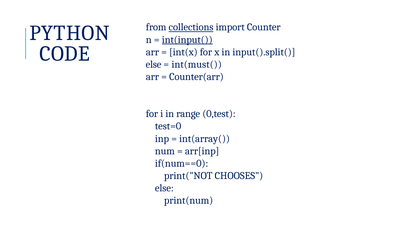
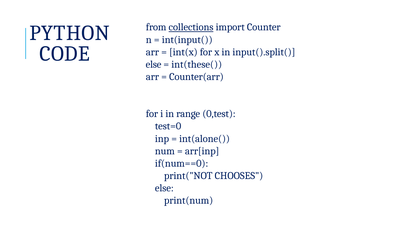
int(input( underline: present -> none
int(must(: int(must( -> int(these(
int(array(: int(array( -> int(alone(
